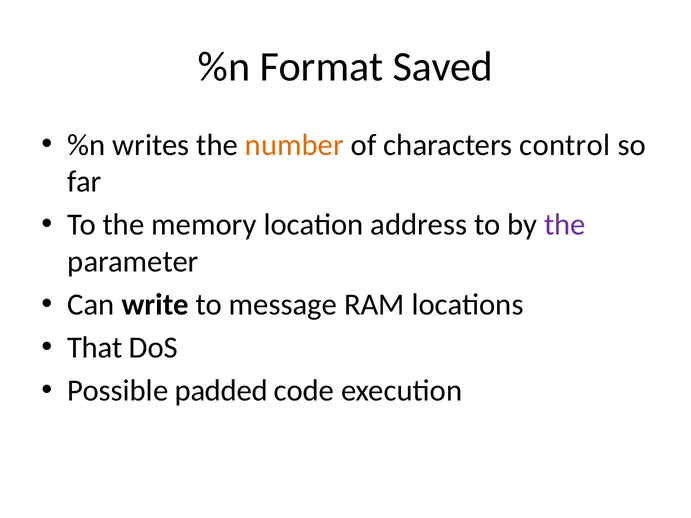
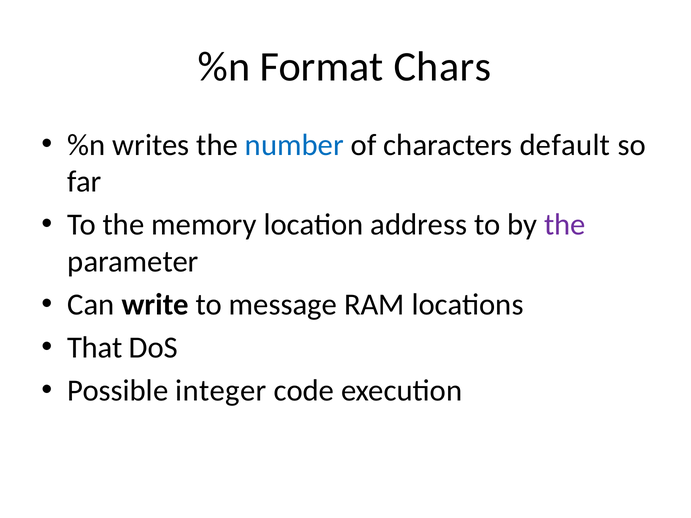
Saved: Saved -> Chars
number colour: orange -> blue
control: control -> default
padded: padded -> integer
